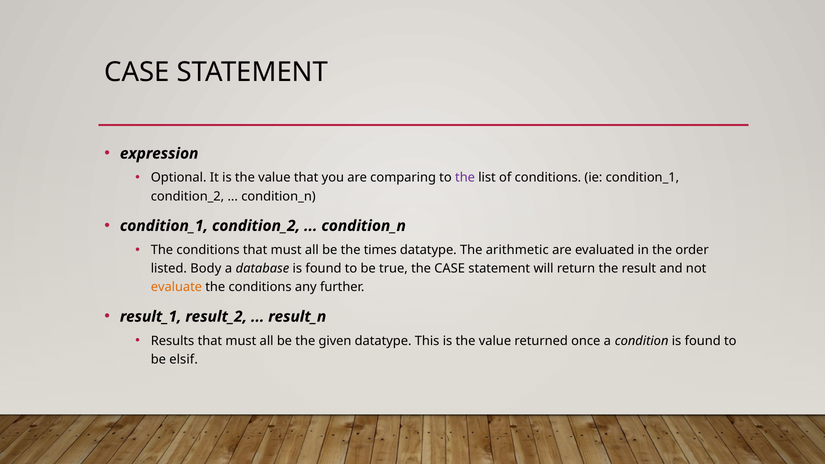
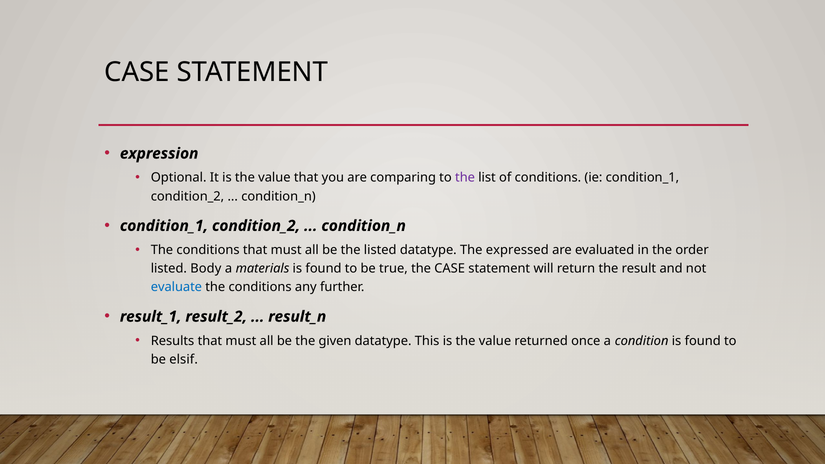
the times: times -> listed
arithmetic: arithmetic -> expressed
database: database -> materials
evaluate colour: orange -> blue
